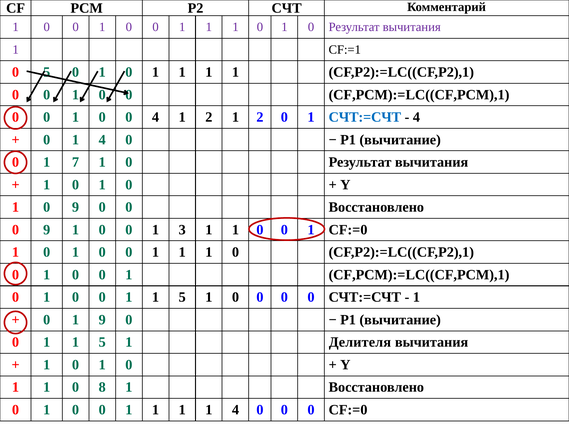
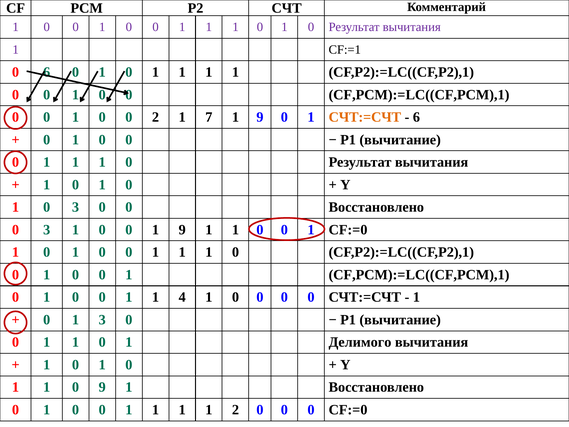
0 5: 5 -> 6
0 4: 4 -> 2
2 at (209, 117): 2 -> 7
2 at (260, 117): 2 -> 9
СЧТ:=СЧТ at (365, 117) colour: blue -> orange
4 at (416, 117): 4 -> 6
4 at (102, 140): 4 -> 0
7 at (76, 162): 7 -> 1
1 0 9: 9 -> 3
9 at (47, 230): 9 -> 3
0 1 3: 3 -> 9
5 at (182, 297): 5 -> 4
1 9: 9 -> 3
5 at (102, 342): 5 -> 0
Делителя: Делителя -> Делимого
0 8: 8 -> 9
1 1 4: 4 -> 2
